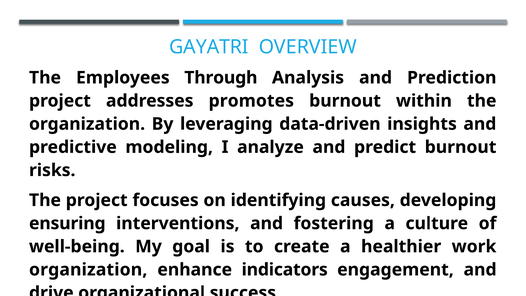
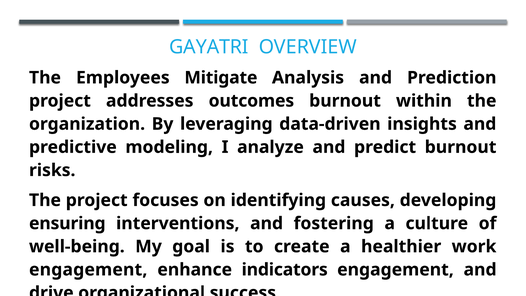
Through: Through -> Mitigate
promotes: promotes -> outcomes
organization at (88, 270): organization -> engagement
